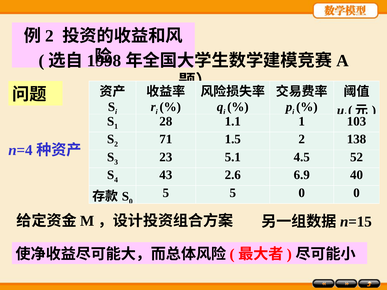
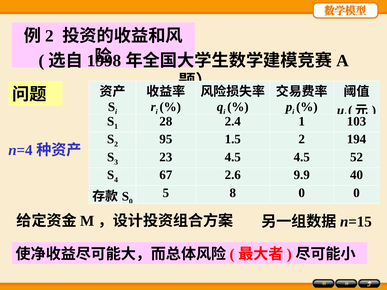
1.1: 1.1 -> 2.4
71: 71 -> 95
138: 138 -> 194
23 5.1: 5.1 -> 4.5
43: 43 -> 67
6.9: 6.9 -> 9.9
5 5: 5 -> 8
